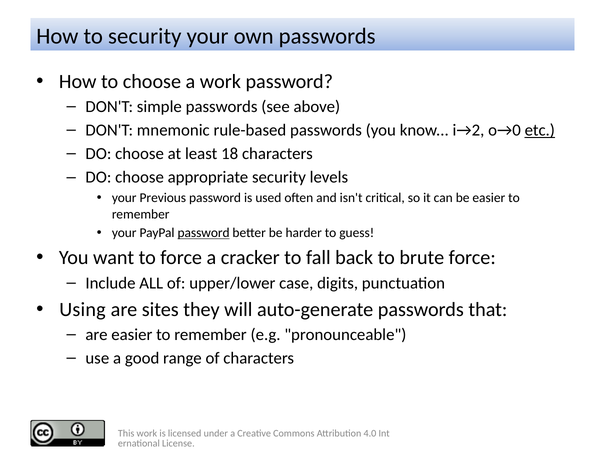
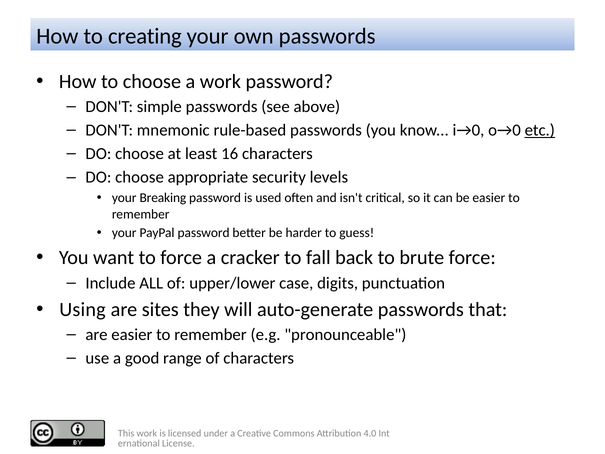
to security: security -> creating
i→2: i→2 -> i→0
18: 18 -> 16
Previous: Previous -> Breaking
password at (204, 233) underline: present -> none
